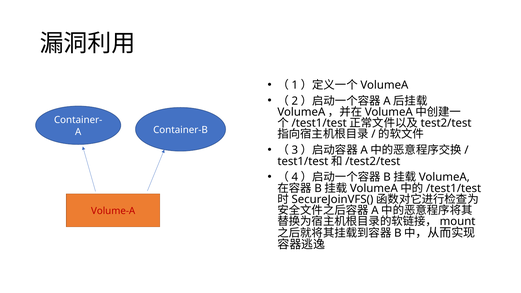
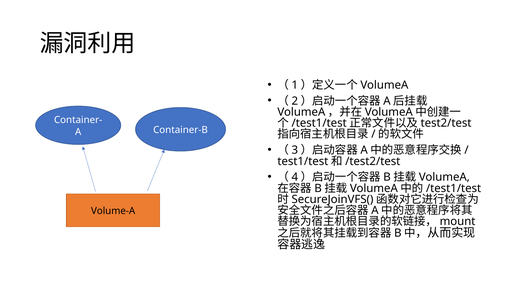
Volume-A colour: red -> black
